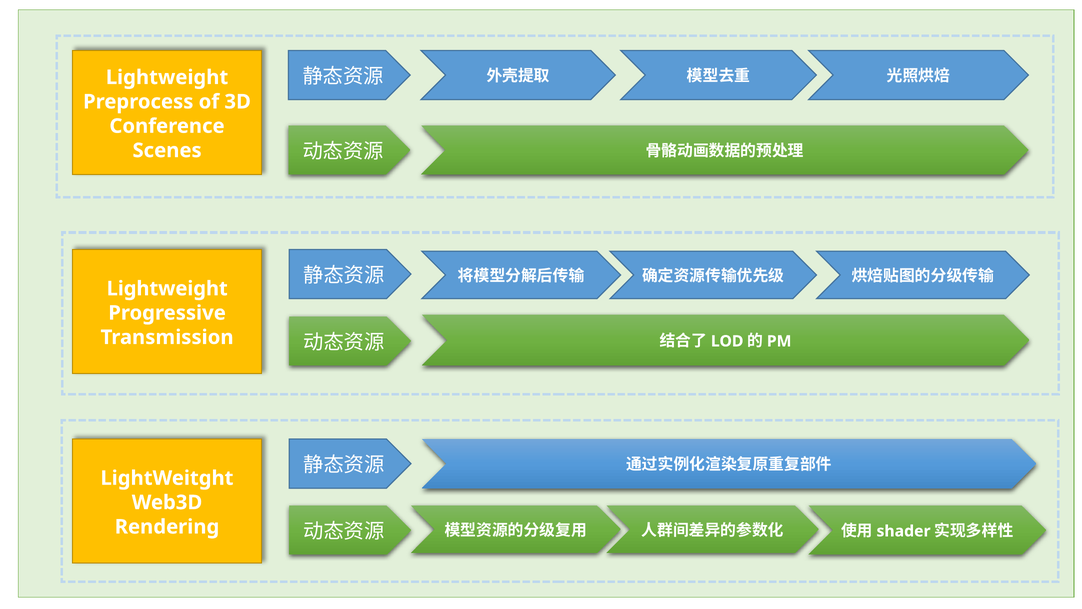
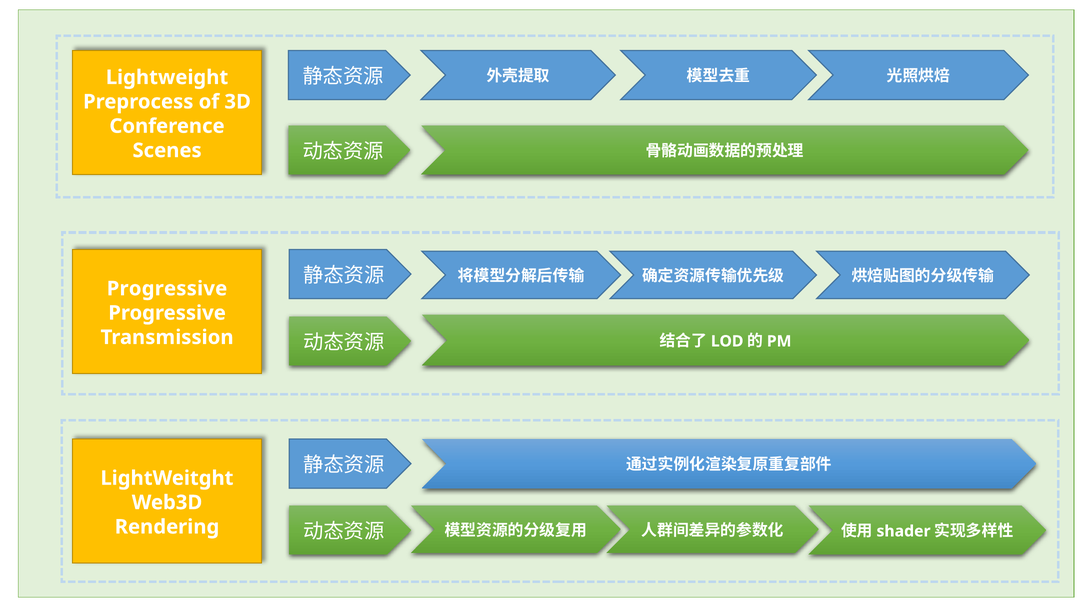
Lightweight at (167, 288): Lightweight -> Progressive
